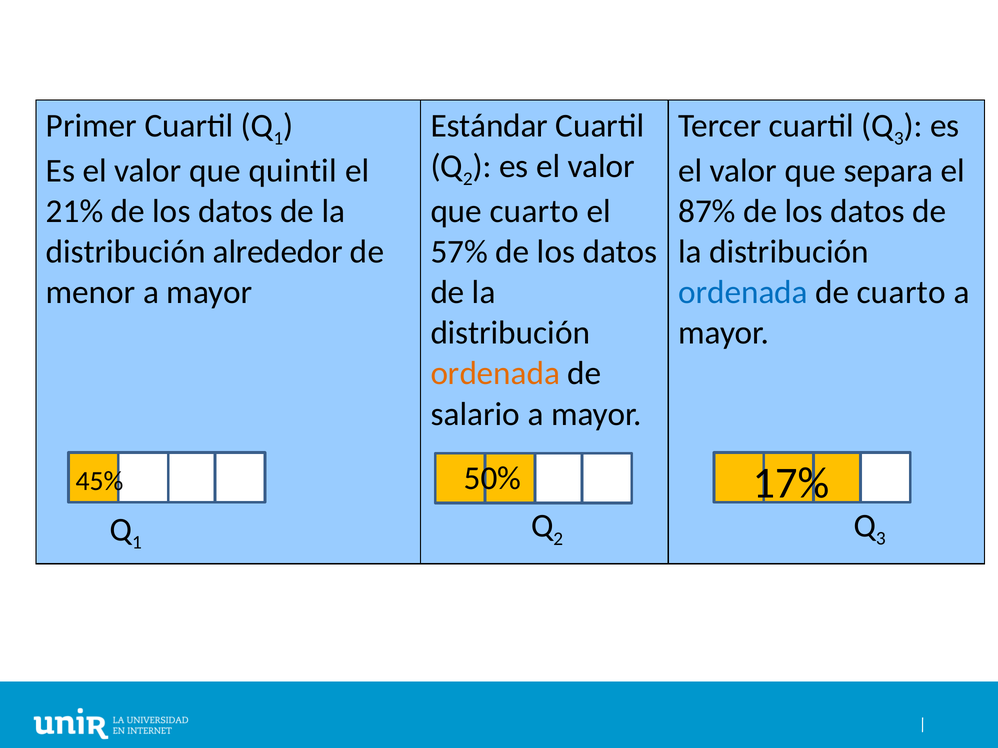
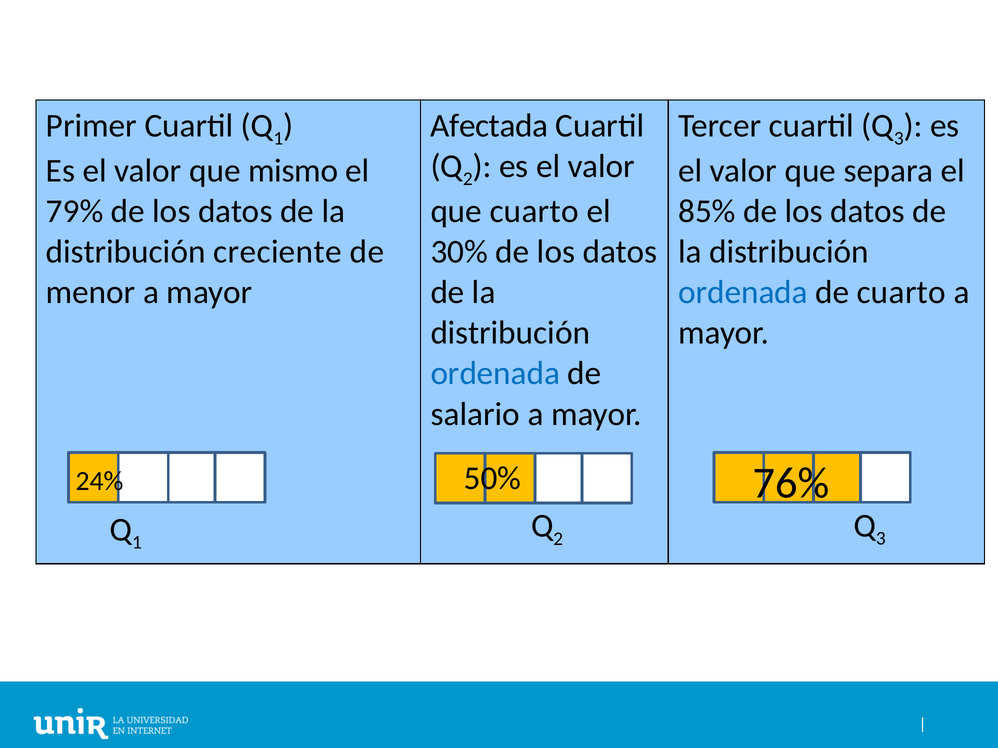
Estándar: Estándar -> Afectada
quintil: quintil -> mismo
21%: 21% -> 79%
87%: 87% -> 85%
alrededor: alrededor -> creciente
57%: 57% -> 30%
ordenada at (495, 374) colour: orange -> blue
17%: 17% -> 76%
45%: 45% -> 24%
